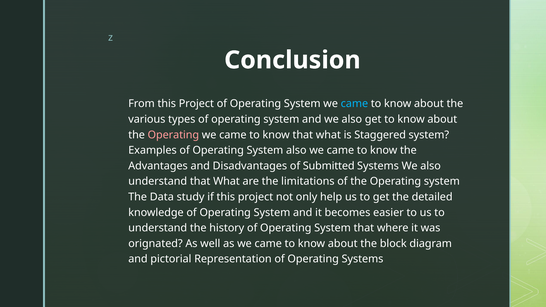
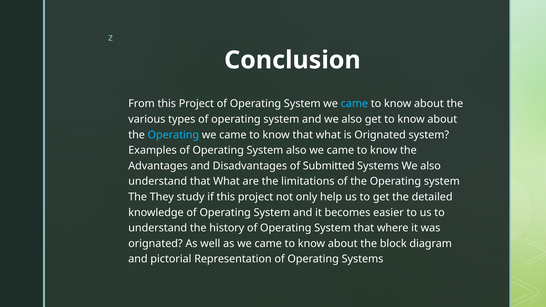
Operating at (173, 135) colour: pink -> light blue
is Staggered: Staggered -> Orignated
Data: Data -> They
